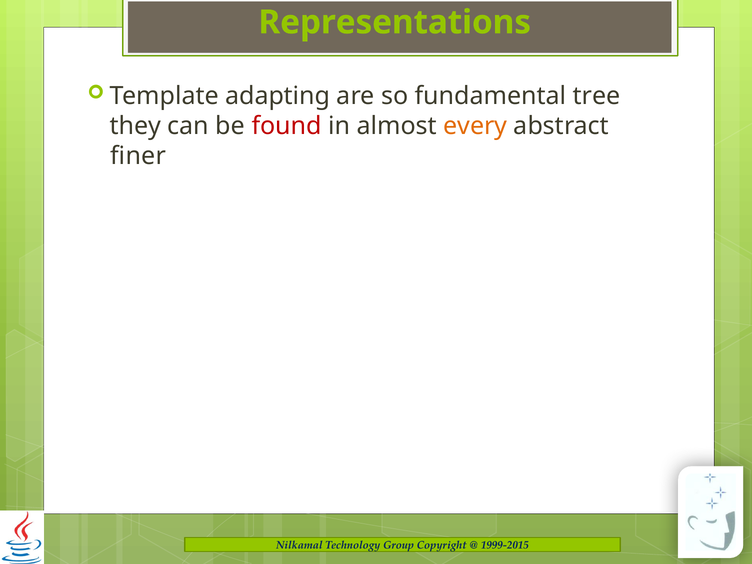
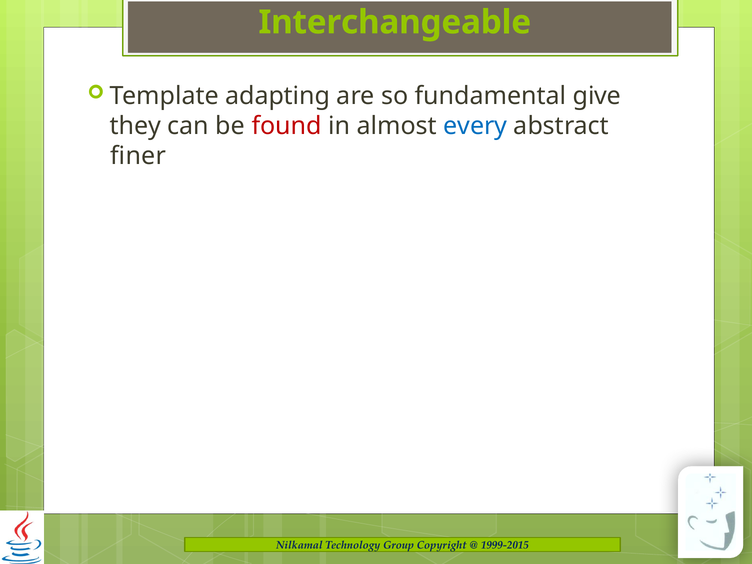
Representations: Representations -> Interchangeable
tree: tree -> give
every colour: orange -> blue
